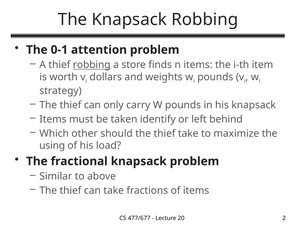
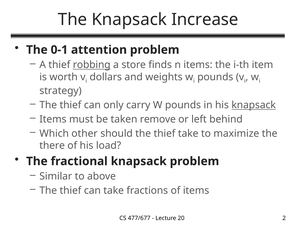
Knapsack Robbing: Robbing -> Increase
knapsack at (254, 105) underline: none -> present
identify: identify -> remove
using: using -> there
